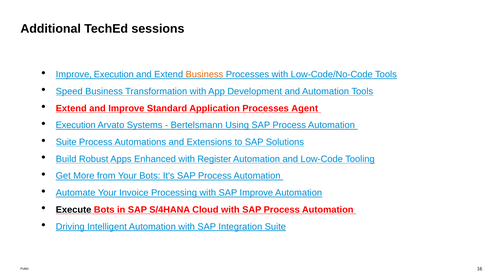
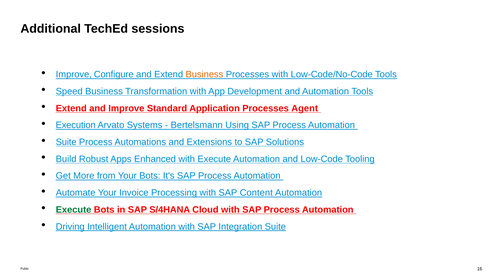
Improve Execution: Execution -> Configure
with Register: Register -> Execute
SAP Improve: Improve -> Content
Execute at (74, 209) colour: black -> green
